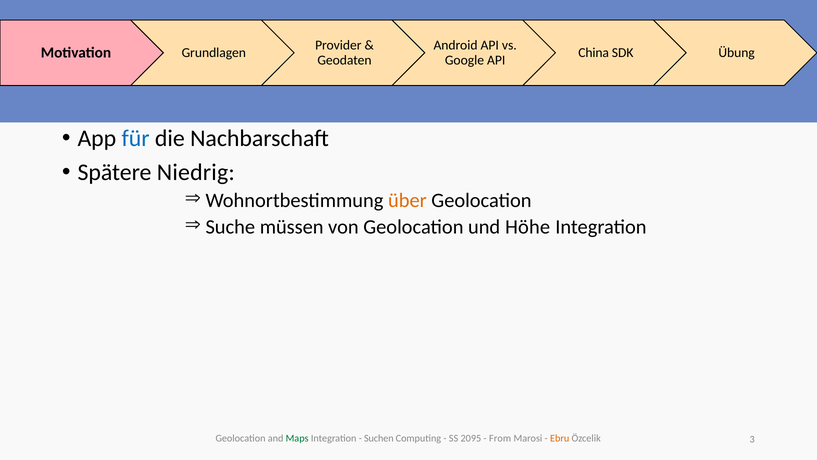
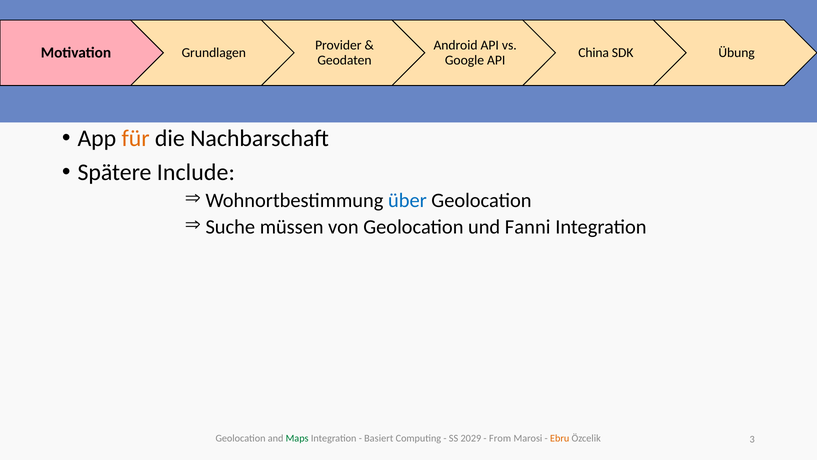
für colour: blue -> orange
Niedrig: Niedrig -> Include
über colour: orange -> blue
Höhe: Höhe -> Fanni
Suchen: Suchen -> Basiert
2095: 2095 -> 2029
